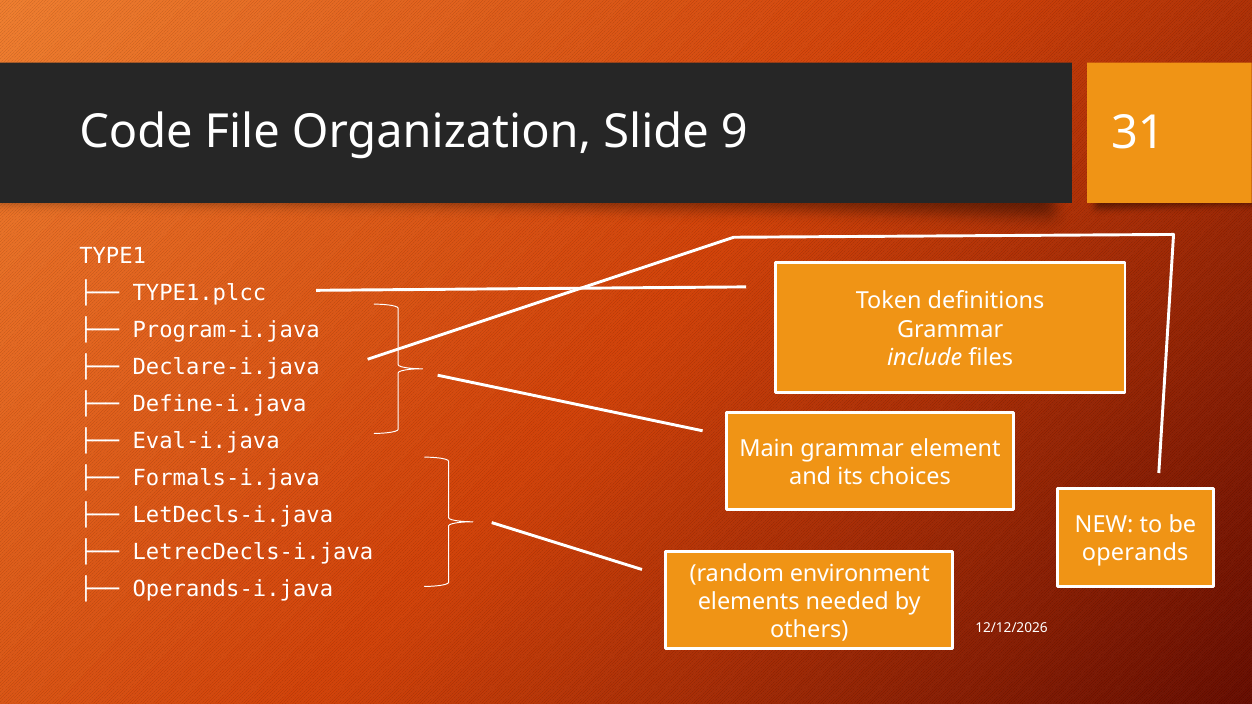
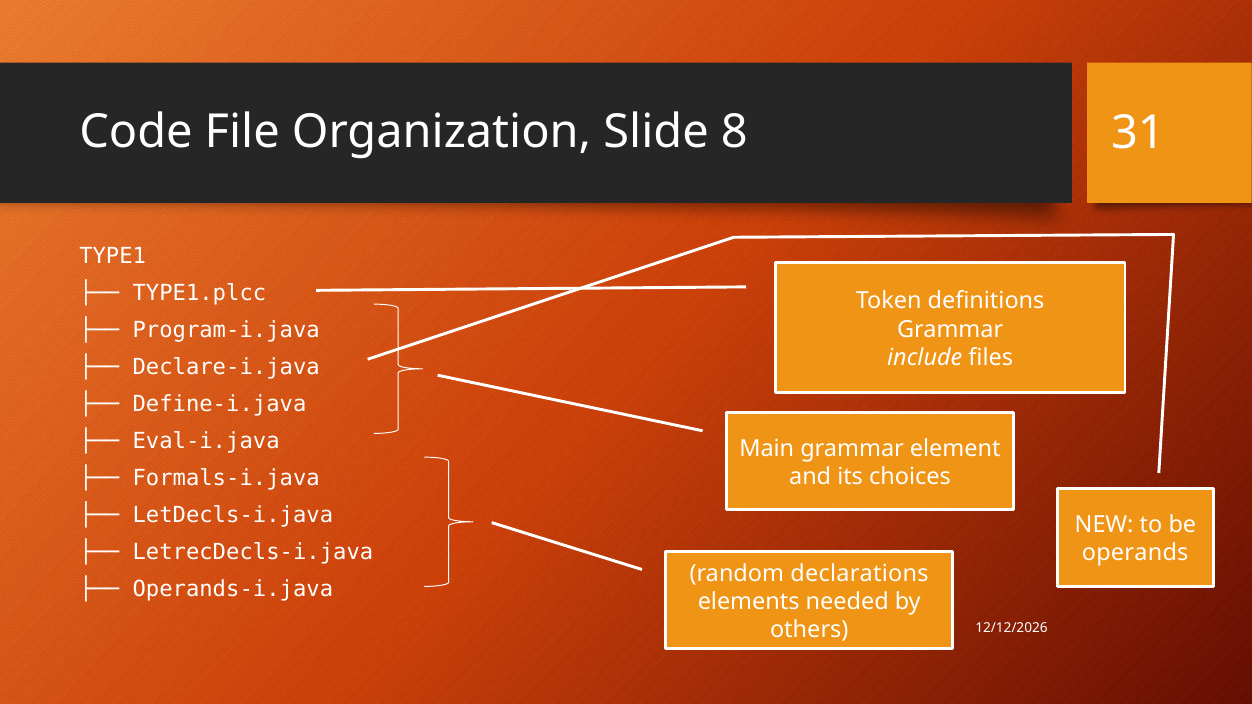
9: 9 -> 8
environment: environment -> declarations
